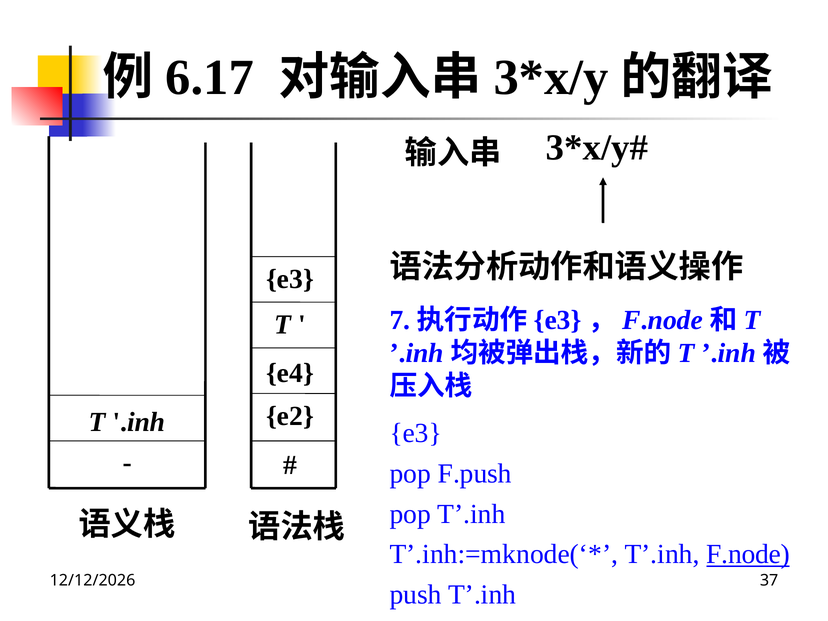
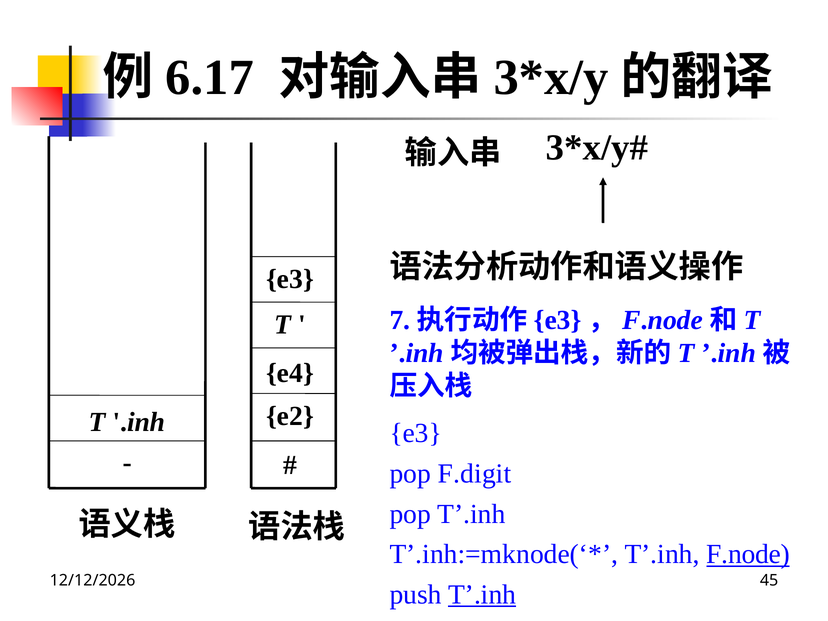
F.push: F.push -> F.digit
37: 37 -> 45
T’.inh at (482, 595) underline: none -> present
